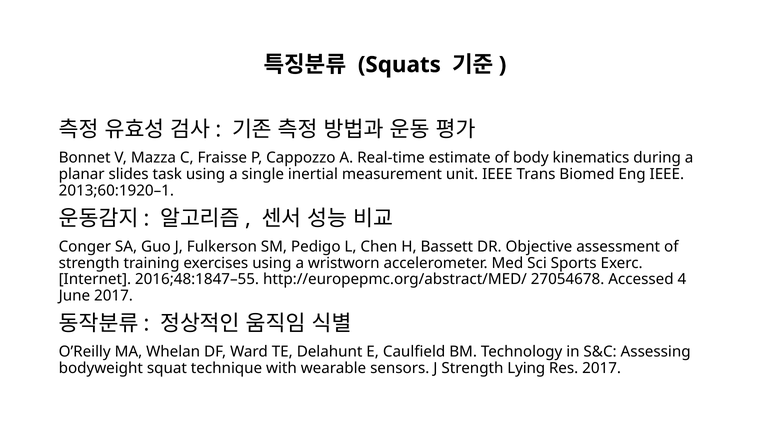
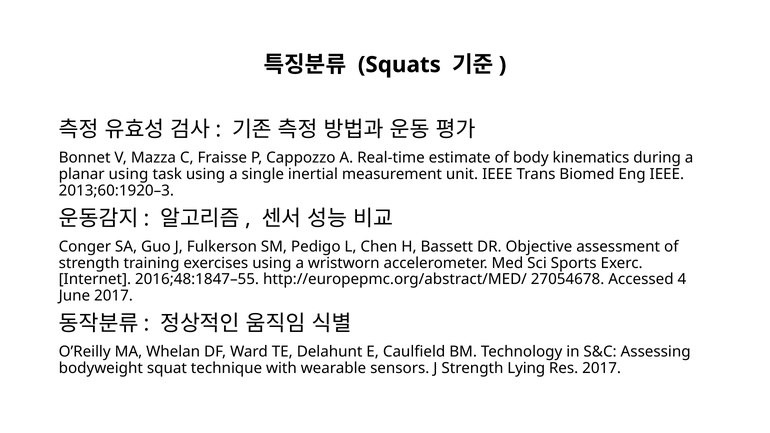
planar slides: slides -> using
2013;60:1920–1: 2013;60:1920–1 -> 2013;60:1920–3
